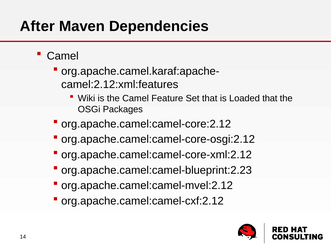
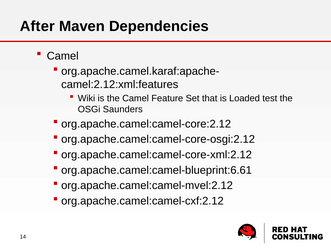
Loaded that: that -> test
Packages: Packages -> Saunders
org.apache.camel:camel-blueprint:2.23: org.apache.camel:camel-blueprint:2.23 -> org.apache.camel:camel-blueprint:6.61
